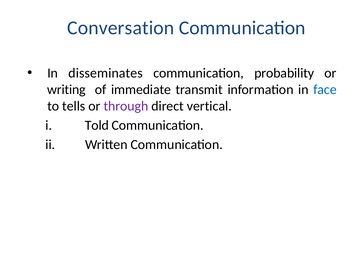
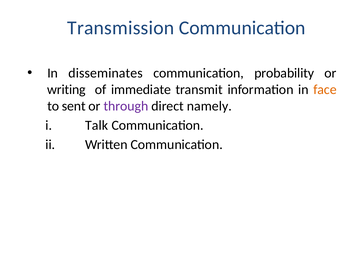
Conversation: Conversation -> Transmission
face colour: blue -> orange
tells: tells -> sent
vertical: vertical -> namely
Told: Told -> Talk
